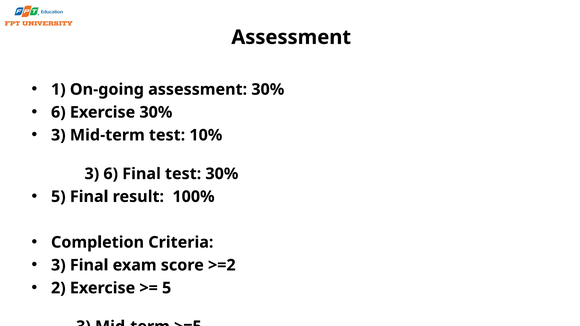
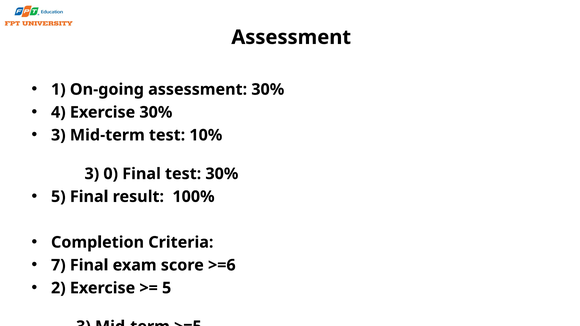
6 at (58, 112): 6 -> 4
3 6: 6 -> 0
3 at (58, 265): 3 -> 7
>=2: >=2 -> >=6
